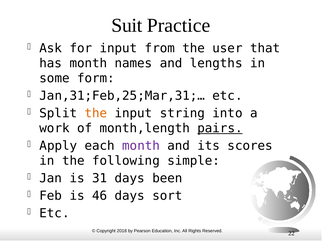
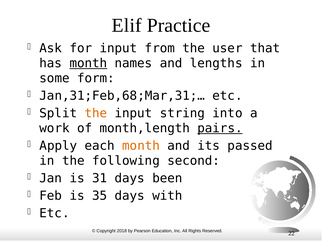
Suit: Suit -> Elif
month at (88, 63) underline: none -> present
Jan,31;Feb,25;Mar,31;…: Jan,31;Feb,25;Mar,31;… -> Jan,31;Feb,68;Mar,31;…
month at (141, 146) colour: purple -> orange
scores: scores -> passed
simple: simple -> second
46: 46 -> 35
sort: sort -> with
